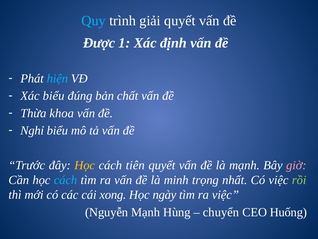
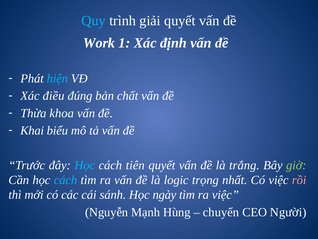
Được: Được -> Work
Xác biểu: biểu -> điều
Nghỉ: Nghỉ -> Khai
Học at (85, 165) colour: yellow -> light blue
là mạnh: mạnh -> trắng
giờ colour: pink -> light green
minh: minh -> logic
rồi colour: light green -> pink
xong: xong -> sánh
Huống: Huống -> Người
